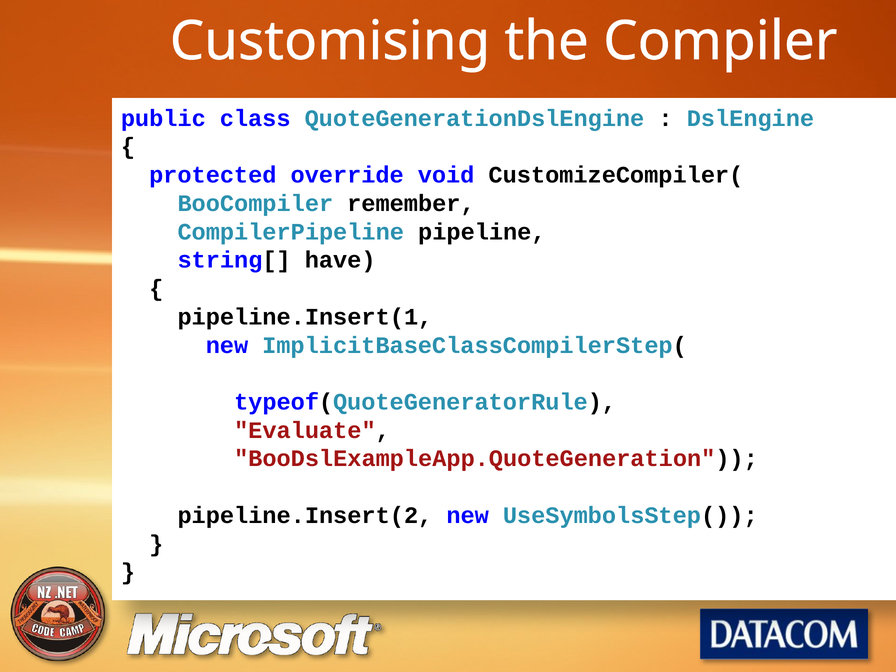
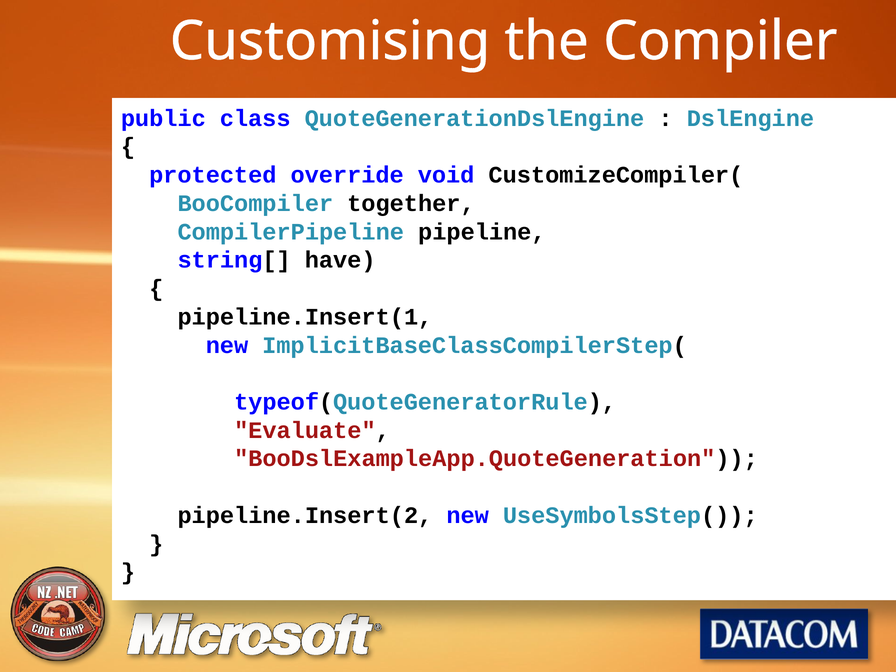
remember: remember -> together
